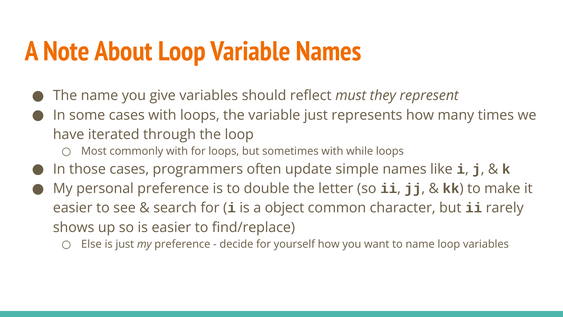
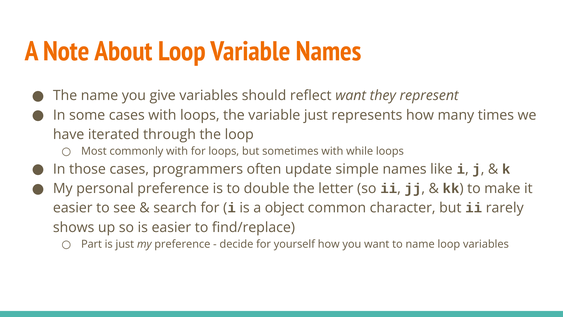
reflect must: must -> want
Else: Else -> Part
